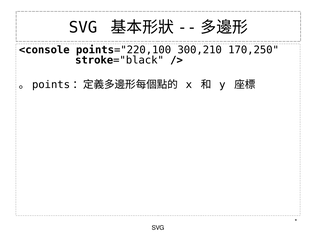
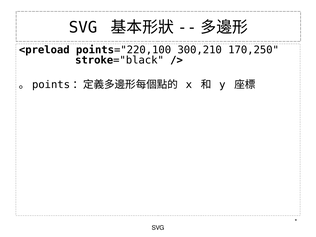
<console: <console -> <preload
